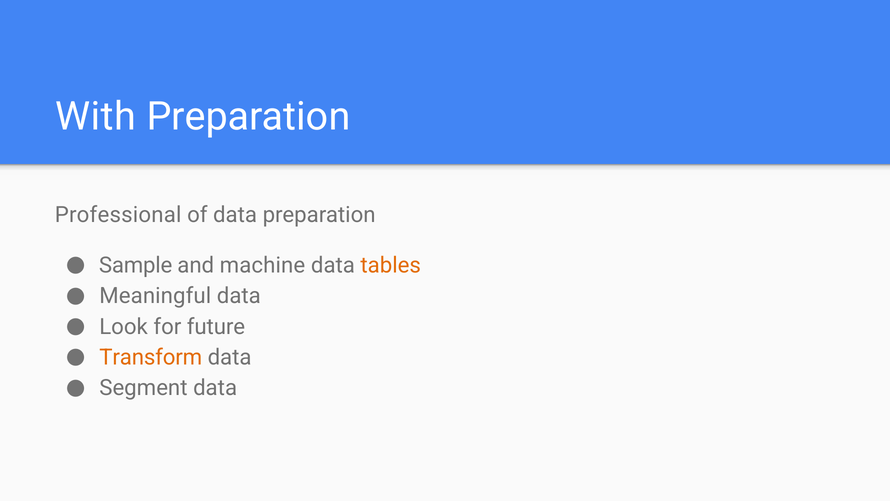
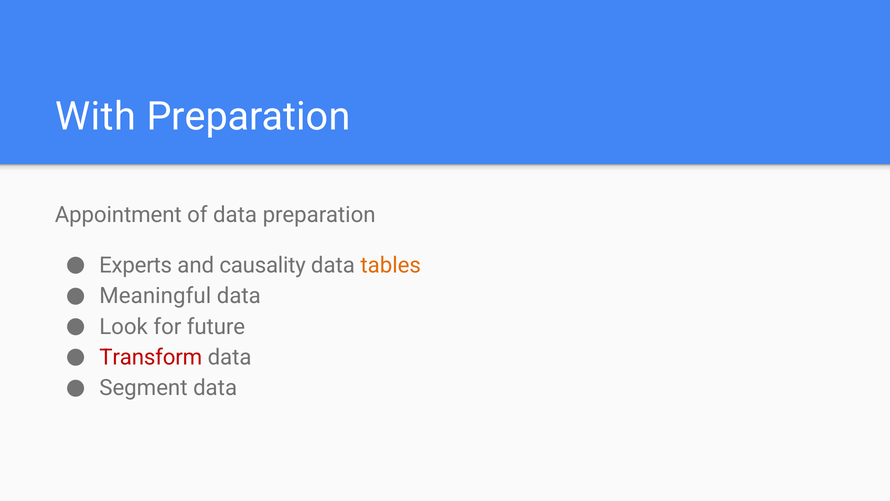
Professional: Professional -> Appointment
Sample: Sample -> Experts
machine: machine -> causality
Transform colour: orange -> red
